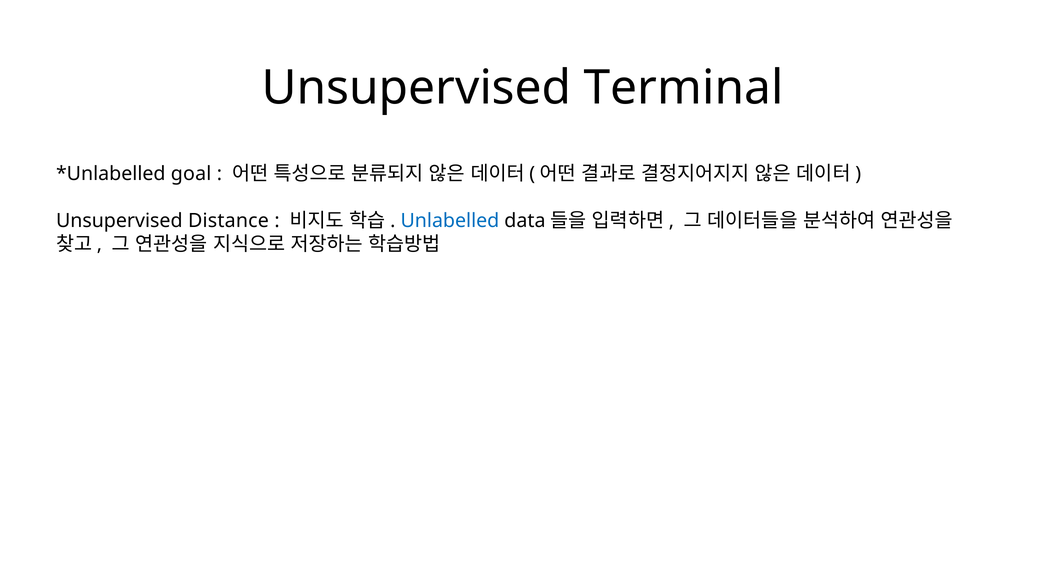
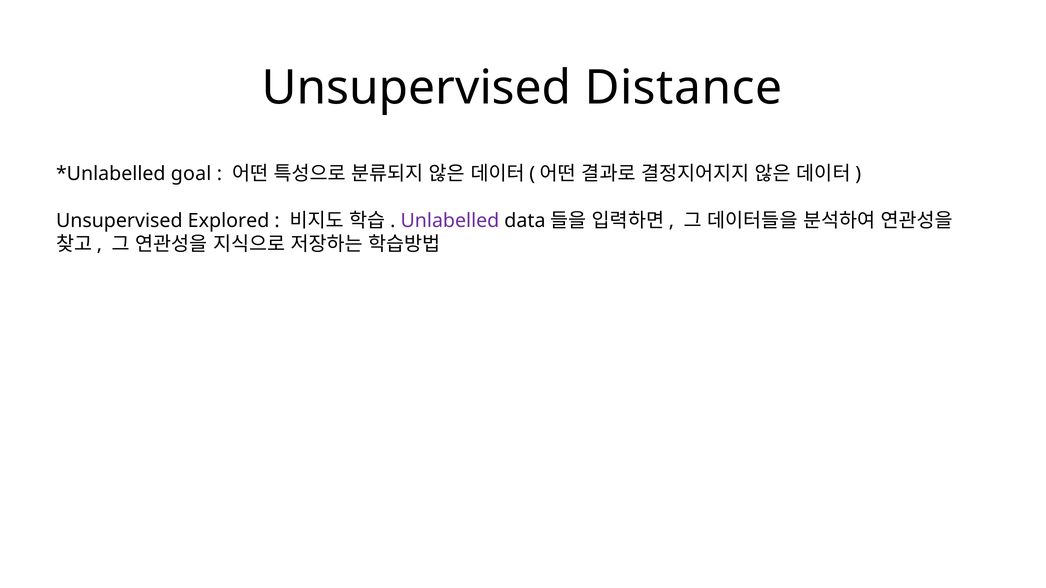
Terminal: Terminal -> Distance
Distance: Distance -> Explored
Unlabelled colour: blue -> purple
